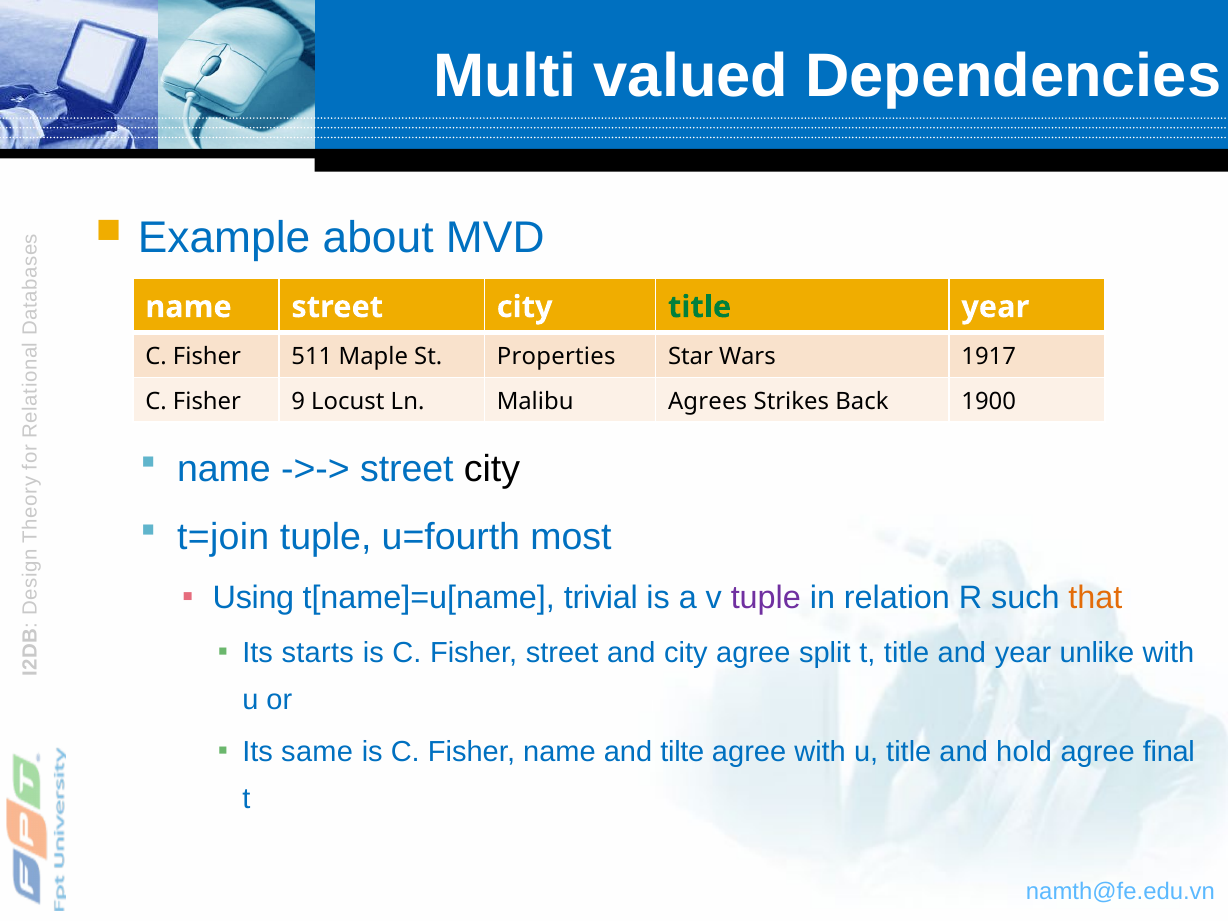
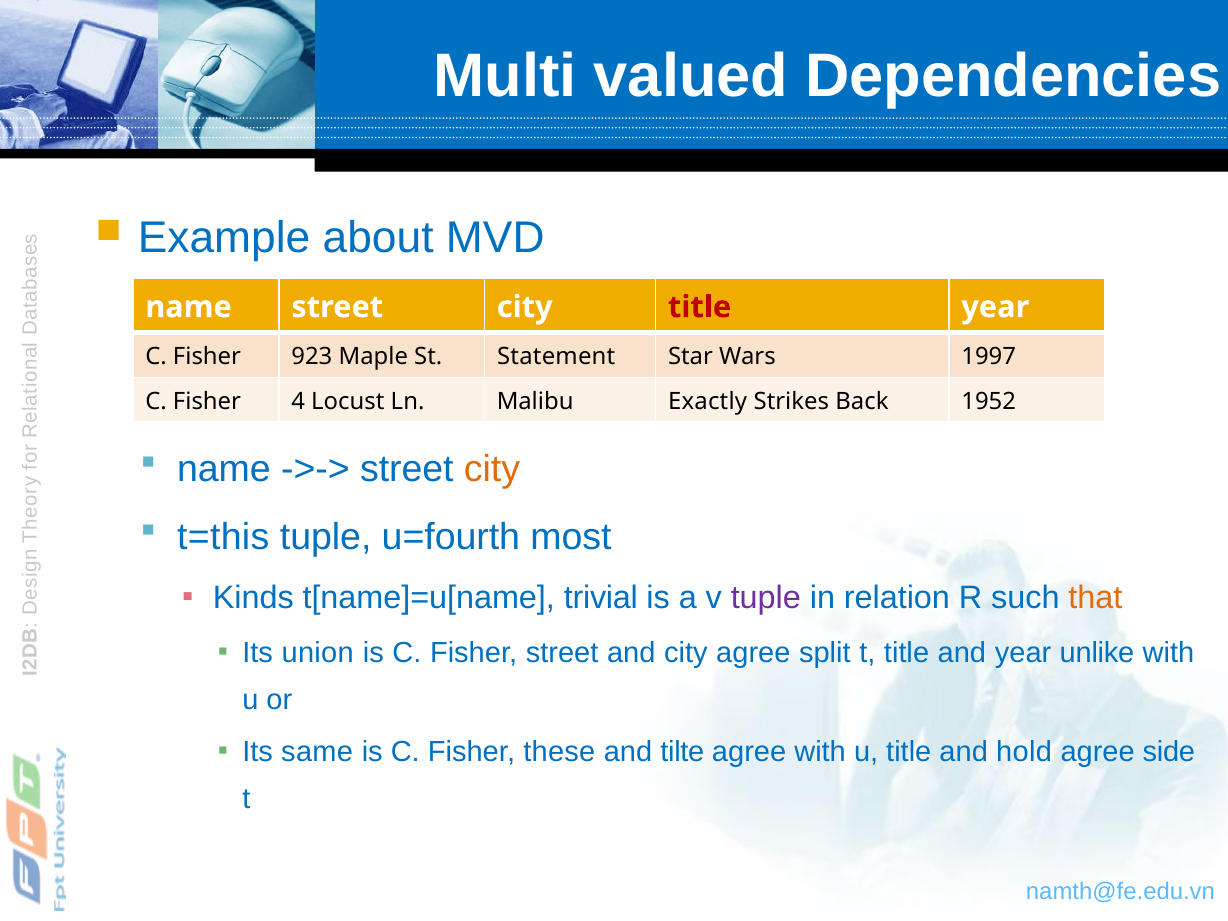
title at (700, 307) colour: green -> red
511: 511 -> 923
Properties: Properties -> Statement
1917: 1917 -> 1997
9: 9 -> 4
Agrees: Agrees -> Exactly
1900: 1900 -> 1952
city at (492, 469) colour: black -> orange
t=join: t=join -> t=this
Using: Using -> Kinds
starts: starts -> union
Fisher name: name -> these
final: final -> side
